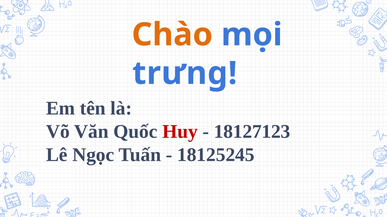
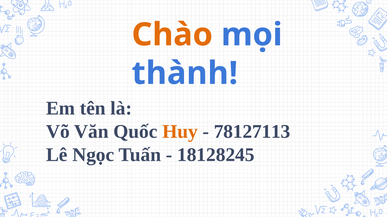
trưng: trưng -> thành
Huy colour: red -> orange
18127123: 18127123 -> 78127113
18125245: 18125245 -> 18128245
